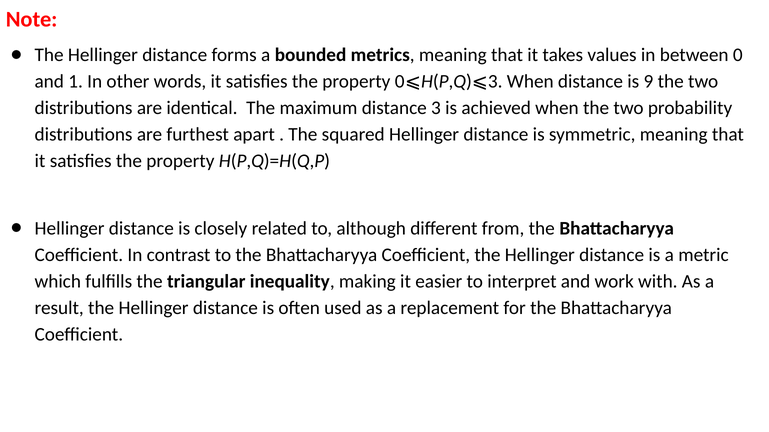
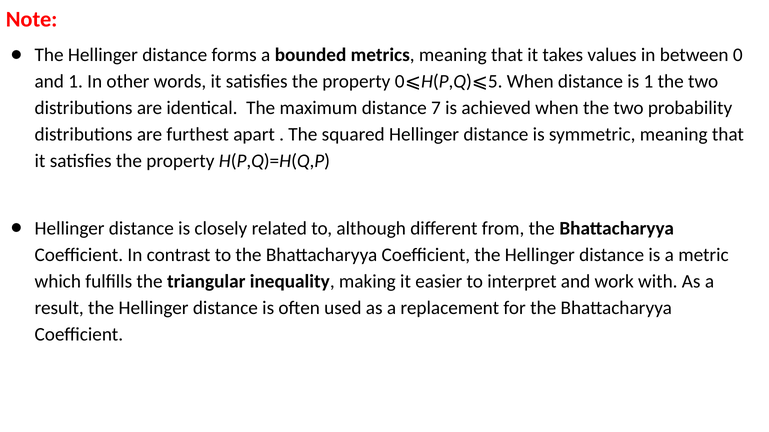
3 at (495, 82): 3 -> 5
is 9: 9 -> 1
distance 3: 3 -> 7
